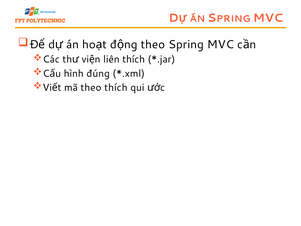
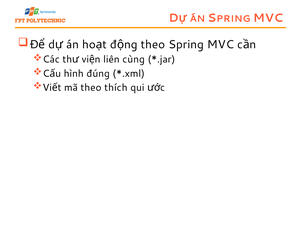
liên thích: thích -> cùng
